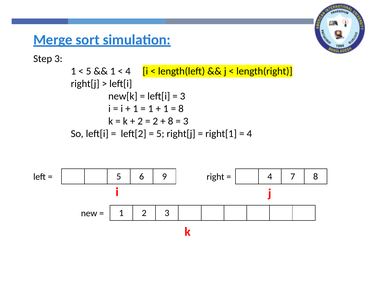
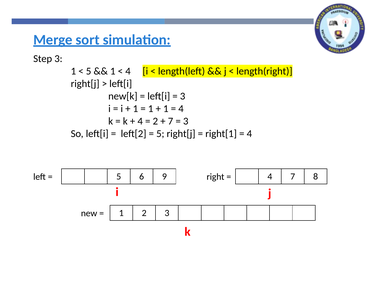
8 at (181, 109): 8 -> 4
2 at (140, 121): 2 -> 4
8 at (171, 121): 8 -> 7
